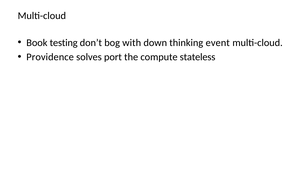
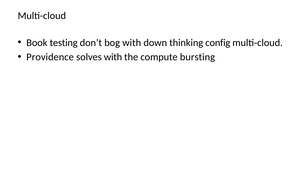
event: event -> config
solves port: port -> with
stateless: stateless -> bursting
